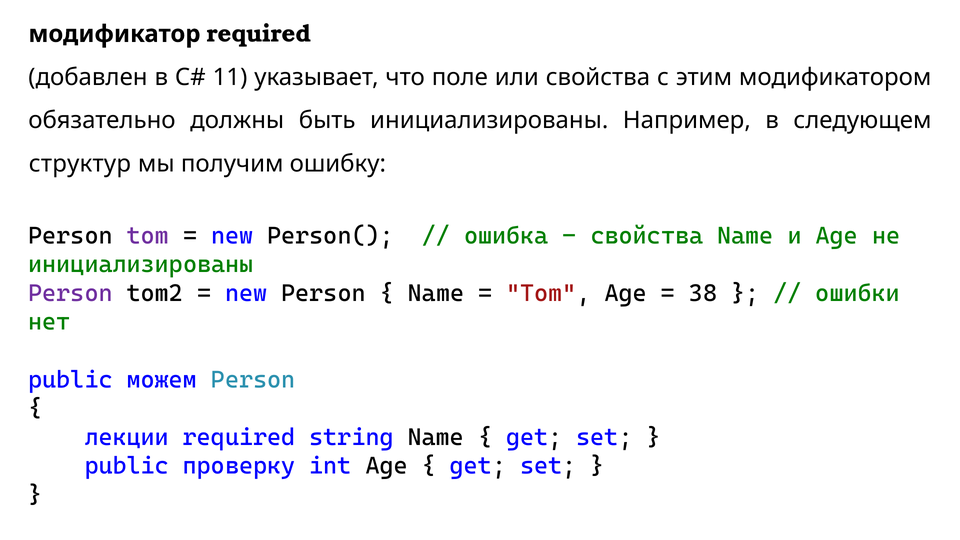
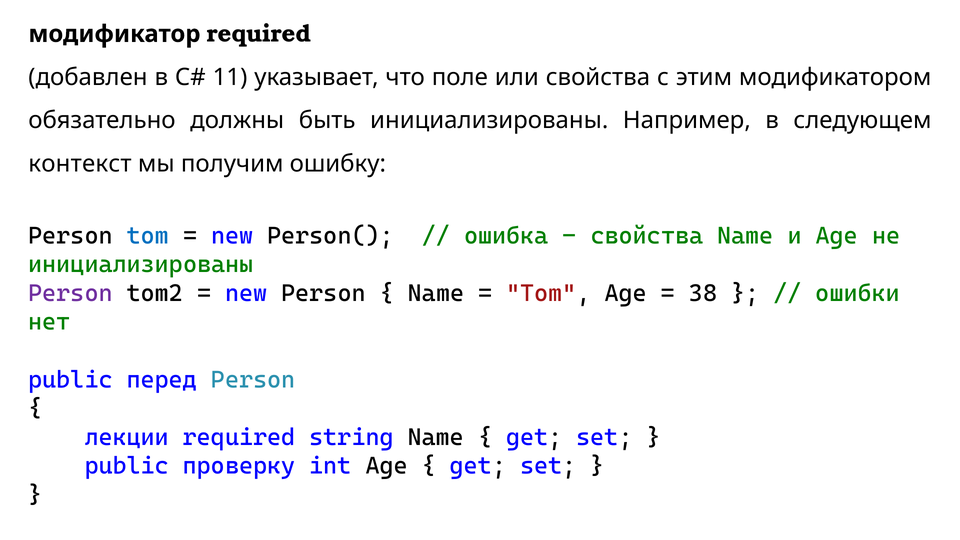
структур: структур -> контекст
tom at (148, 236) colour: purple -> blue
можем: можем -> перед
